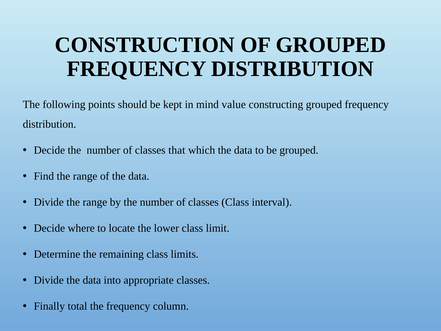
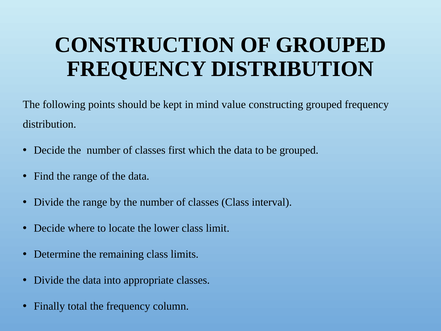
that: that -> first
